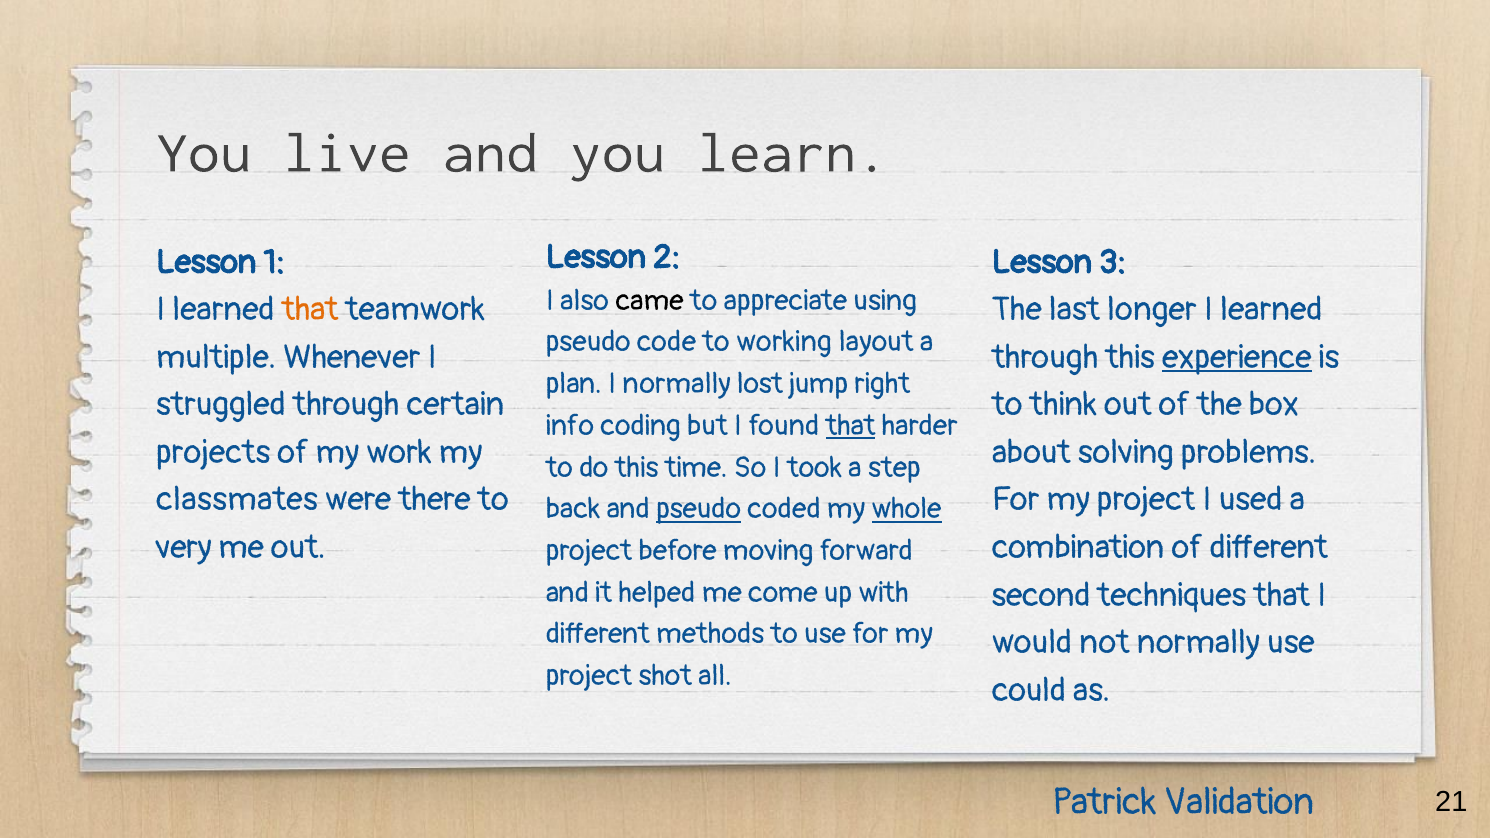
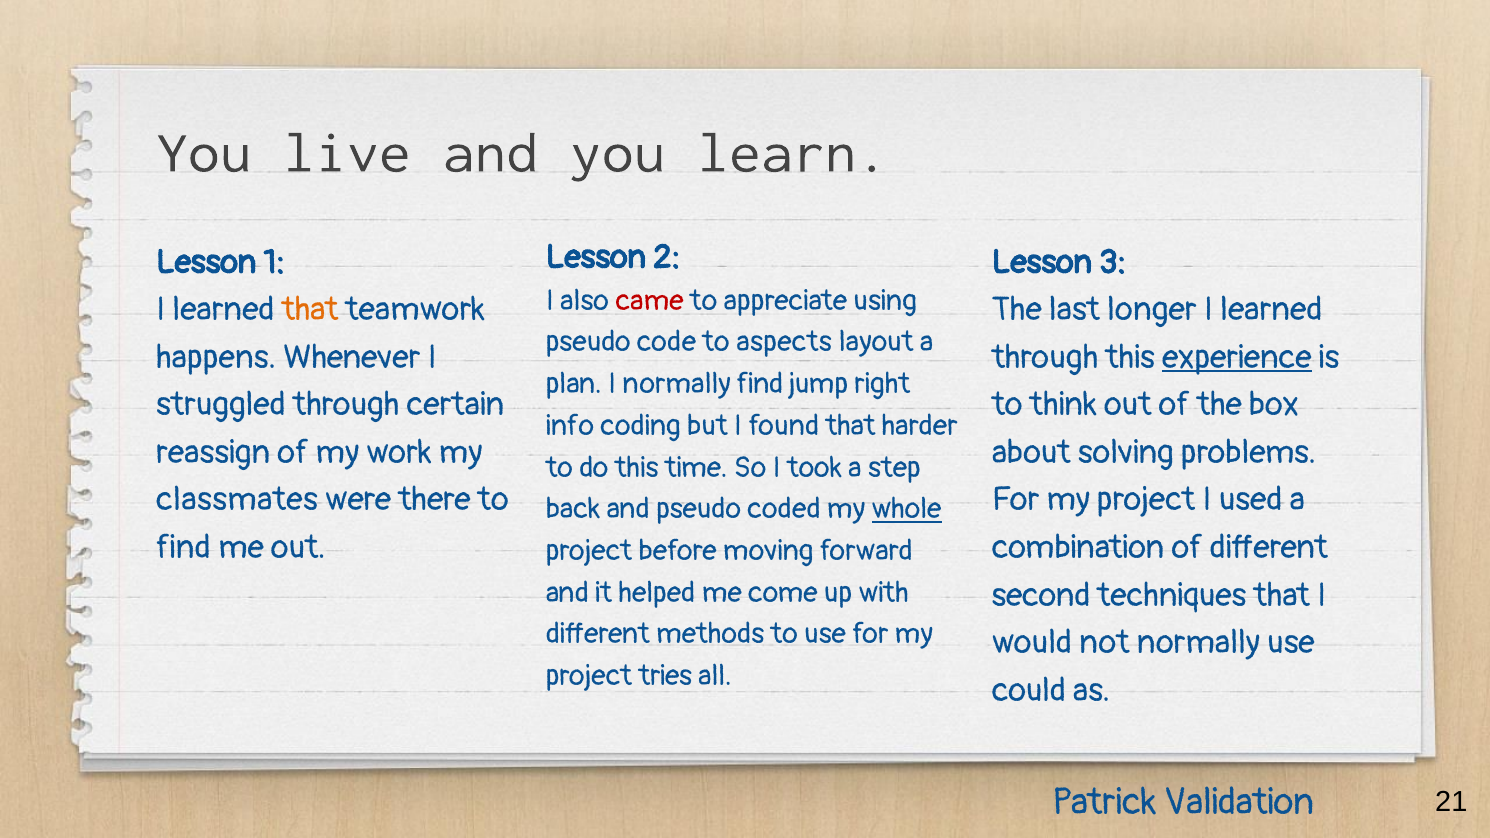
came colour: black -> red
working: working -> aspects
multiple: multiple -> happens
normally lost: lost -> find
that at (851, 426) underline: present -> none
projects: projects -> reassign
pseudo at (699, 509) underline: present -> none
very at (184, 548): very -> find
shot: shot -> tries
